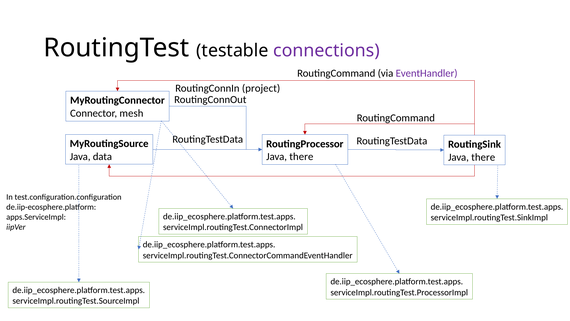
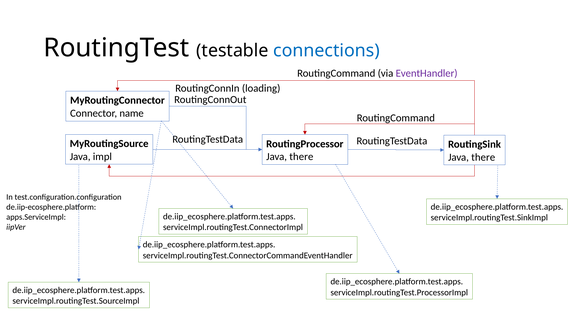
connections colour: purple -> blue
project: project -> loading
mesh: mesh -> name
data: data -> impl
